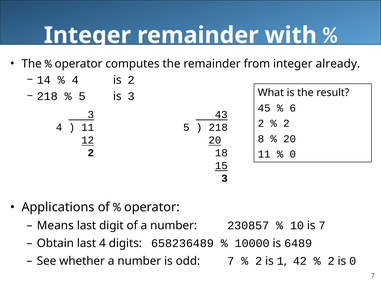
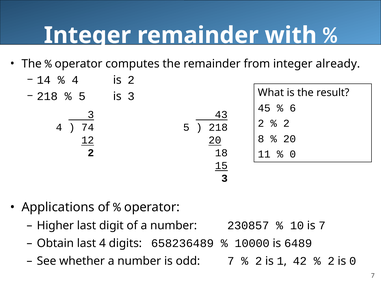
11 at (88, 127): 11 -> 74
Means: Means -> Higher
